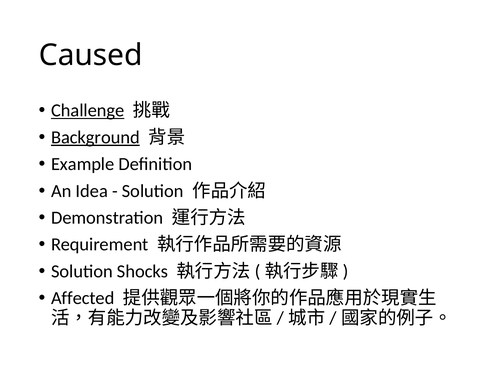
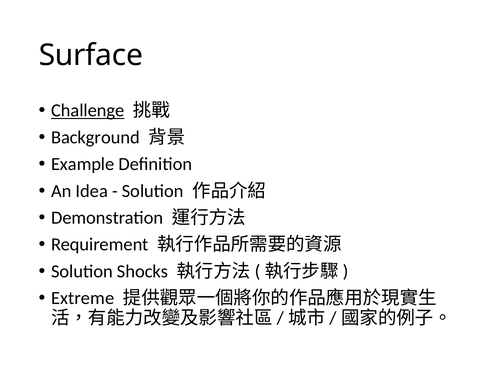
Caused: Caused -> Surface
Background underline: present -> none
Affected: Affected -> Extreme
